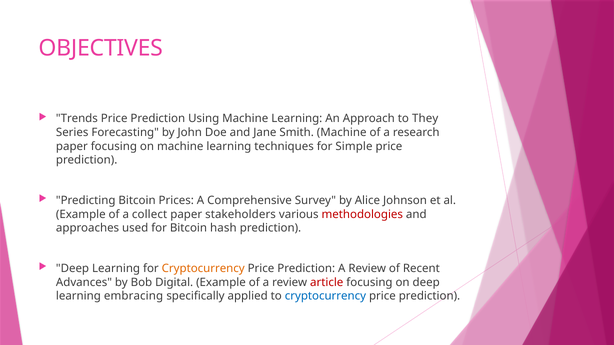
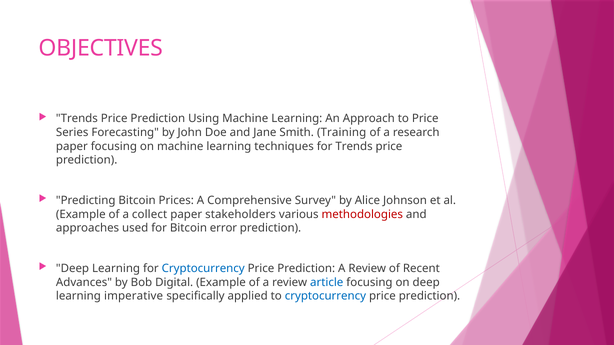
to They: They -> Price
Smith Machine: Machine -> Training
for Simple: Simple -> Trends
hash: hash -> error
Cryptocurrency at (203, 269) colour: orange -> blue
article colour: red -> blue
embracing: embracing -> imperative
